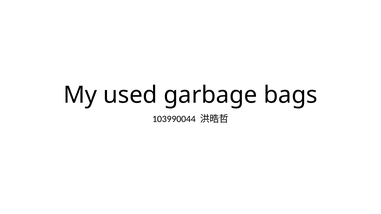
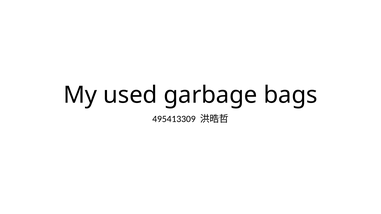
103990044: 103990044 -> 495413309
